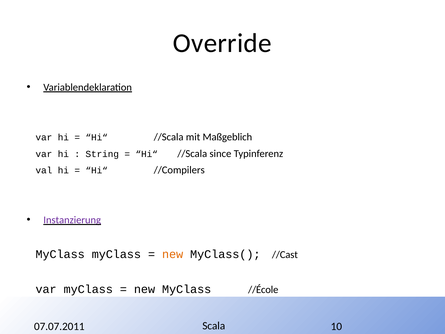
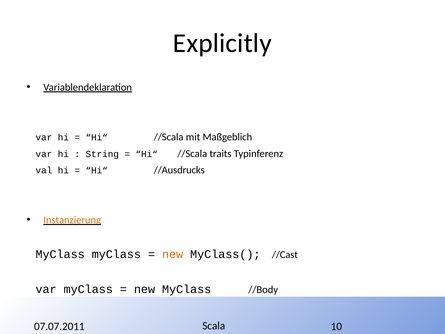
Override: Override -> Explicitly
since: since -> traits
//Compilers: //Compilers -> //Ausdrucks
Instanzierung colour: purple -> orange
//École: //École -> //Body
